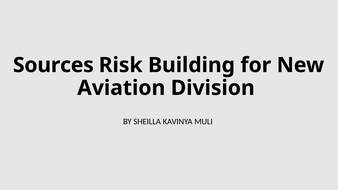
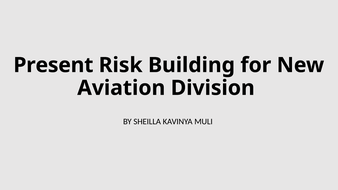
Sources: Sources -> Present
